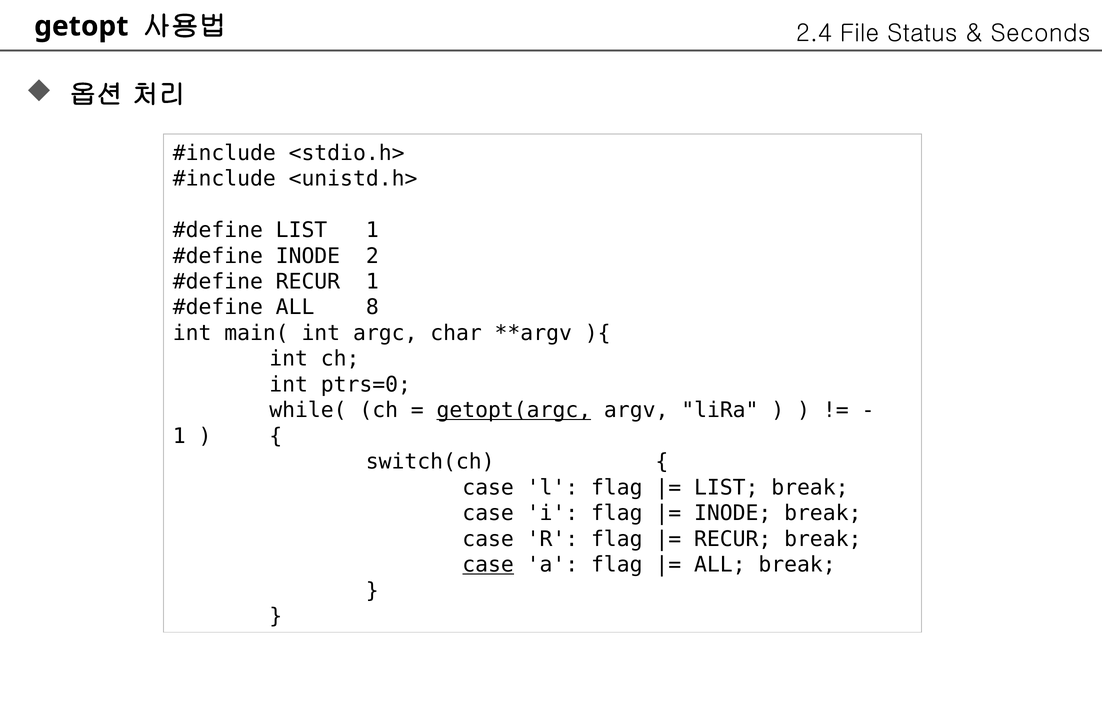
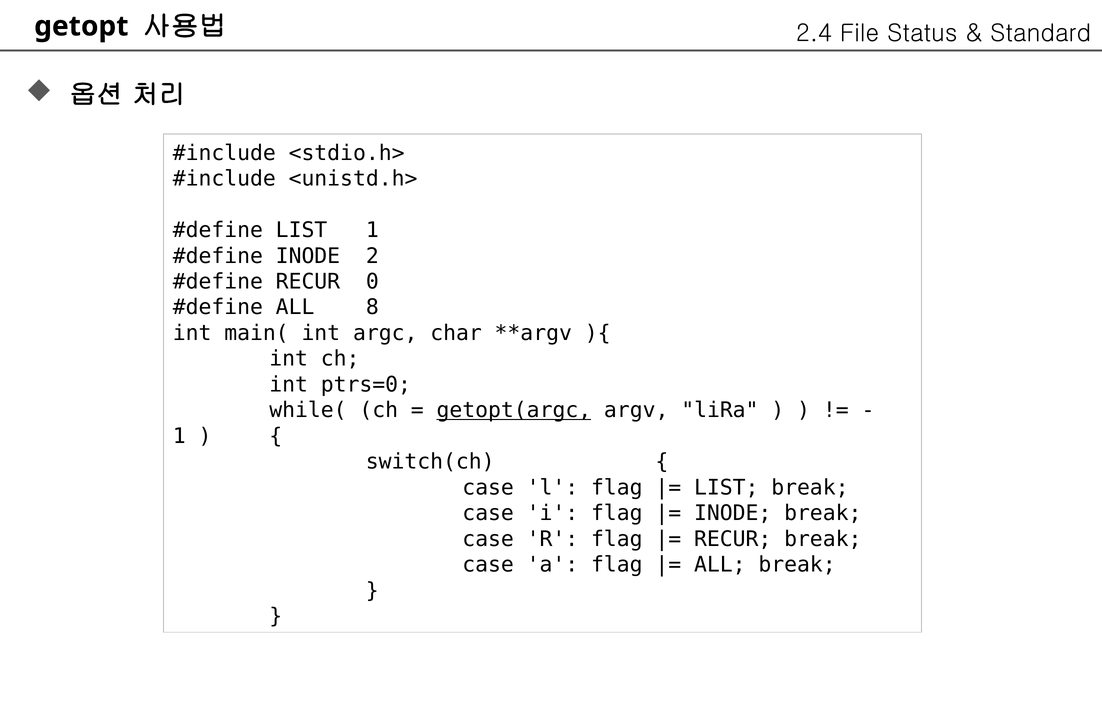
Seconds: Seconds -> Standard
RECUR 1: 1 -> 0
case at (488, 565) underline: present -> none
